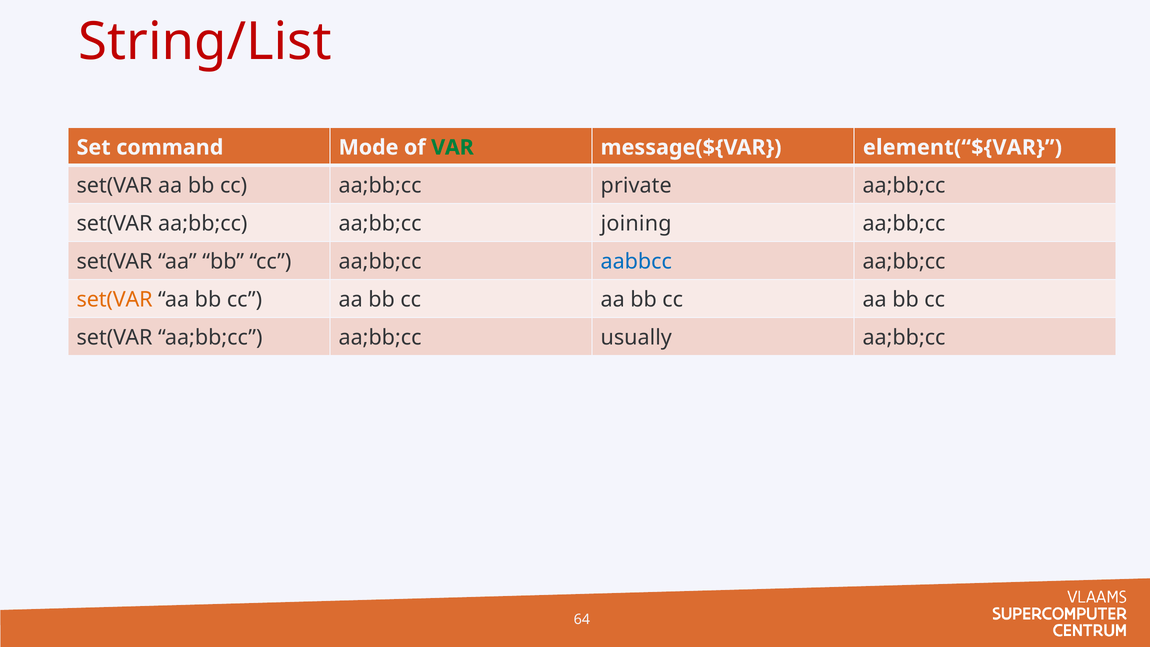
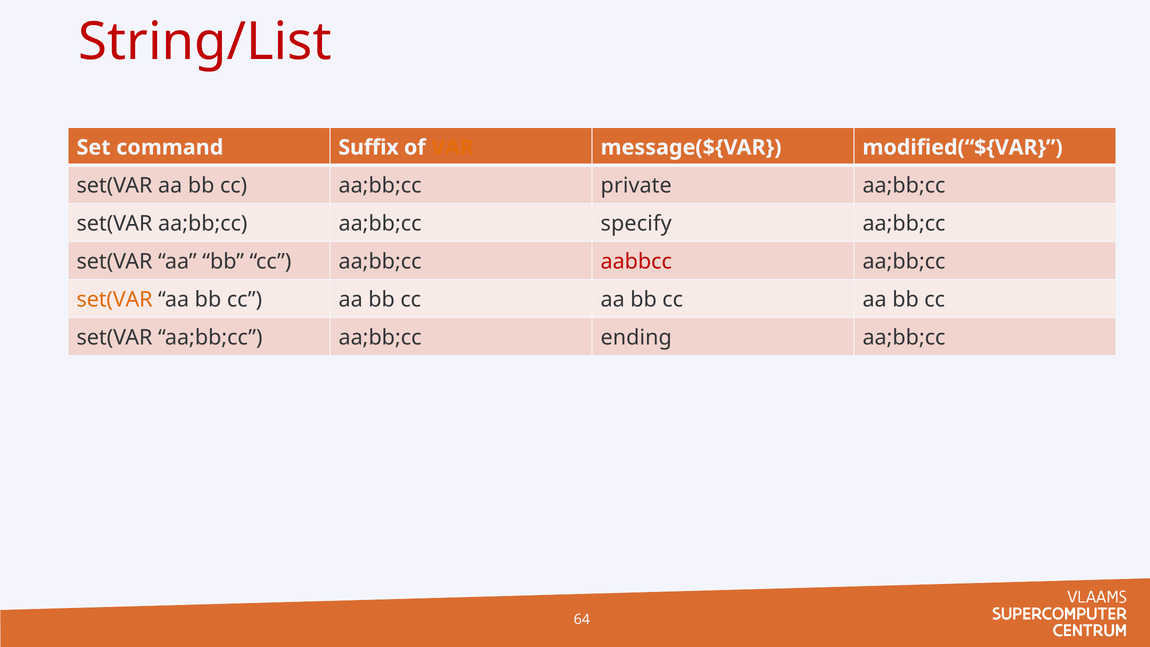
Mode: Mode -> Suffix
VAR colour: green -> orange
element(“${VAR: element(“${VAR -> modified(“${VAR
joining: joining -> specify
aabbcc colour: blue -> red
usually: usually -> ending
